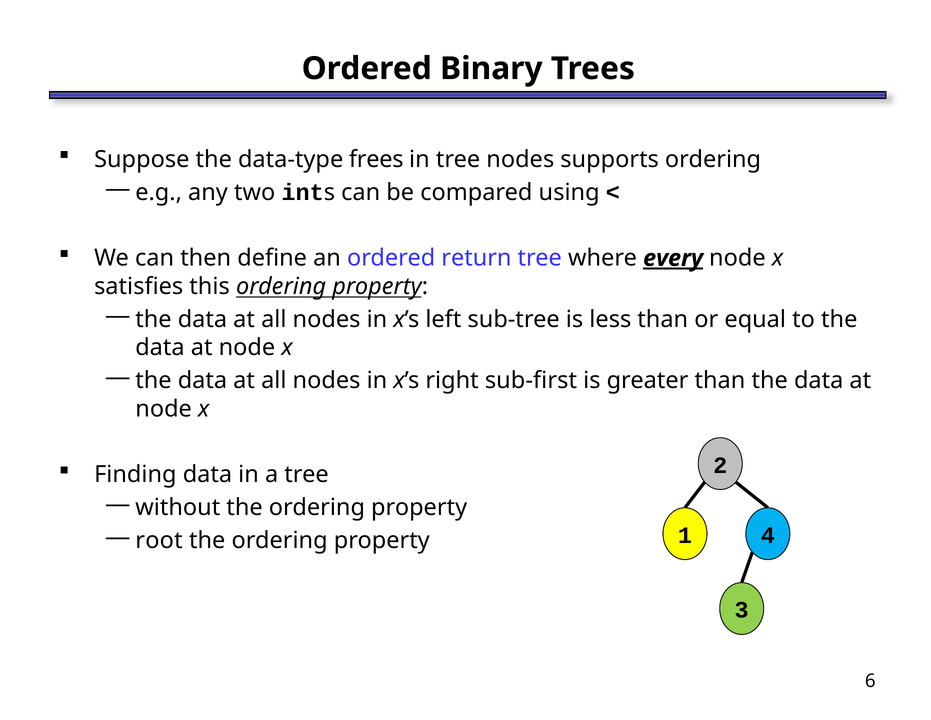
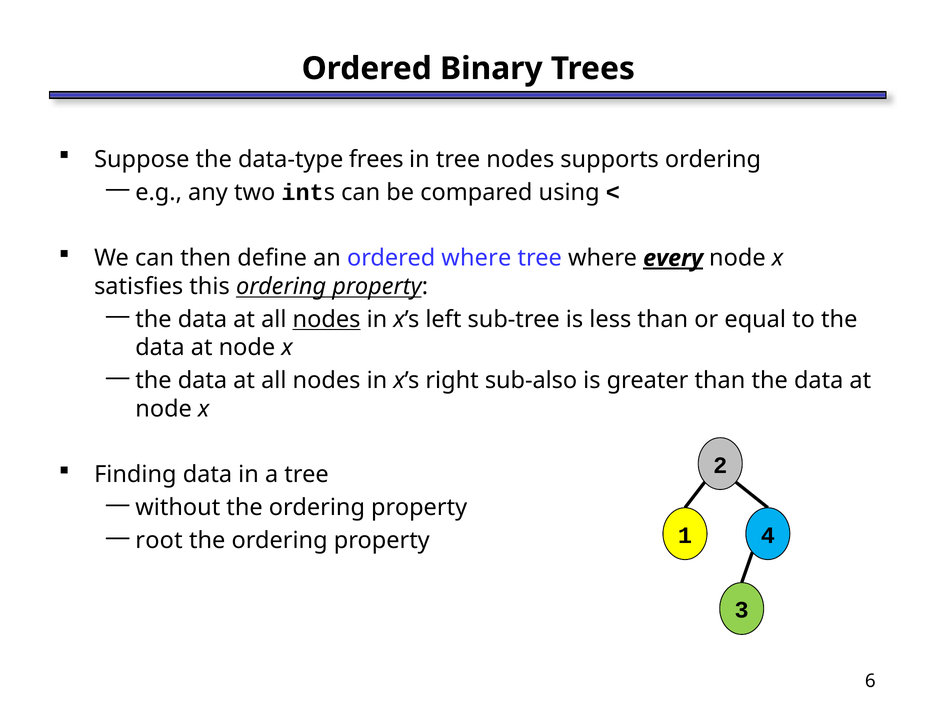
ordered return: return -> where
nodes at (327, 319) underline: none -> present
sub-first: sub-first -> sub-also
